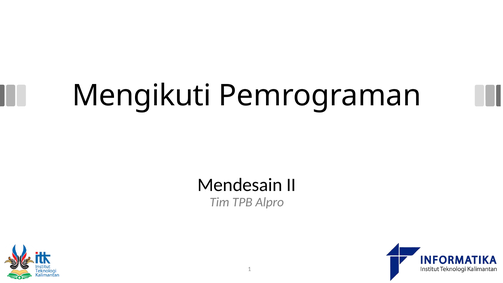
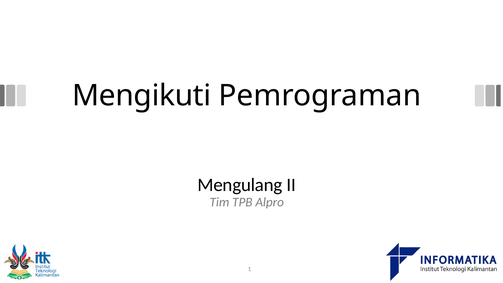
Mendesain: Mendesain -> Mengulang
